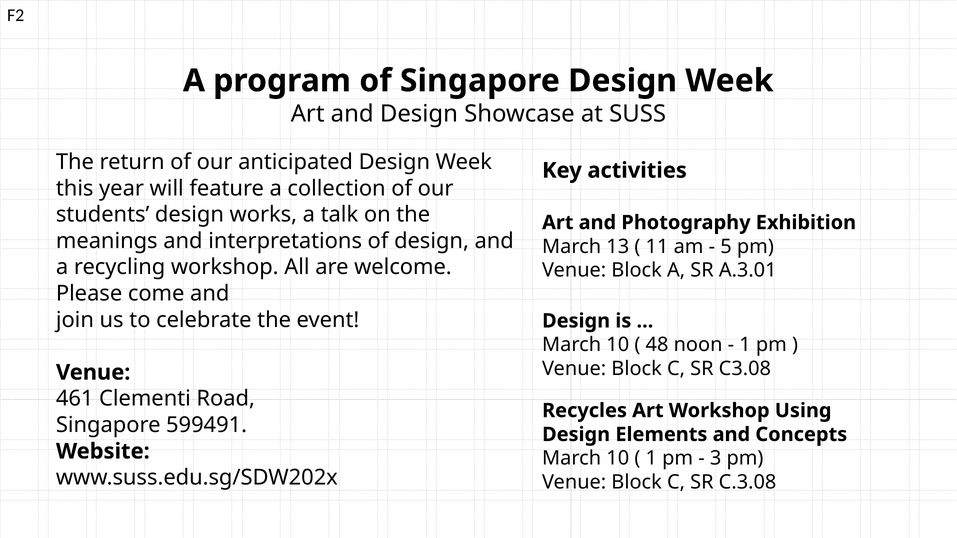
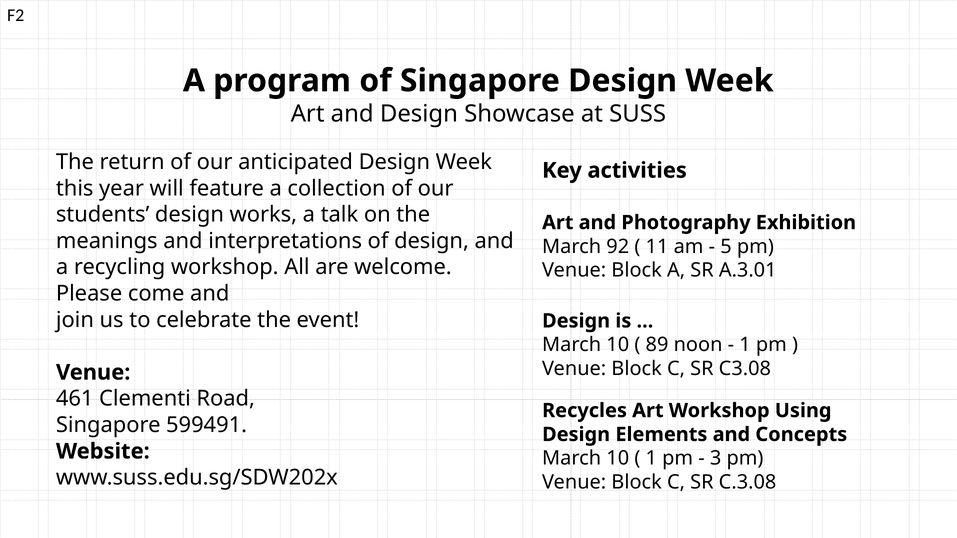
13: 13 -> 92
48: 48 -> 89
